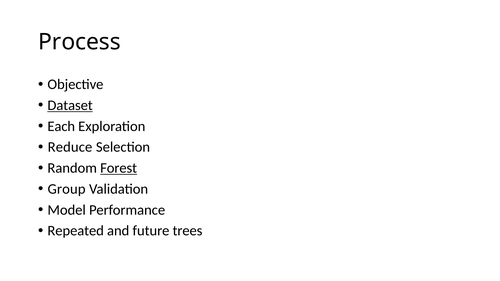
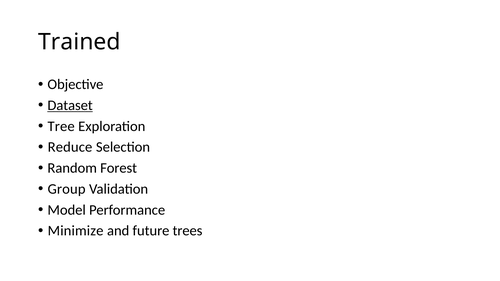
Process: Process -> Trained
Each: Each -> Tree
Forest underline: present -> none
Repeated: Repeated -> Minimize
